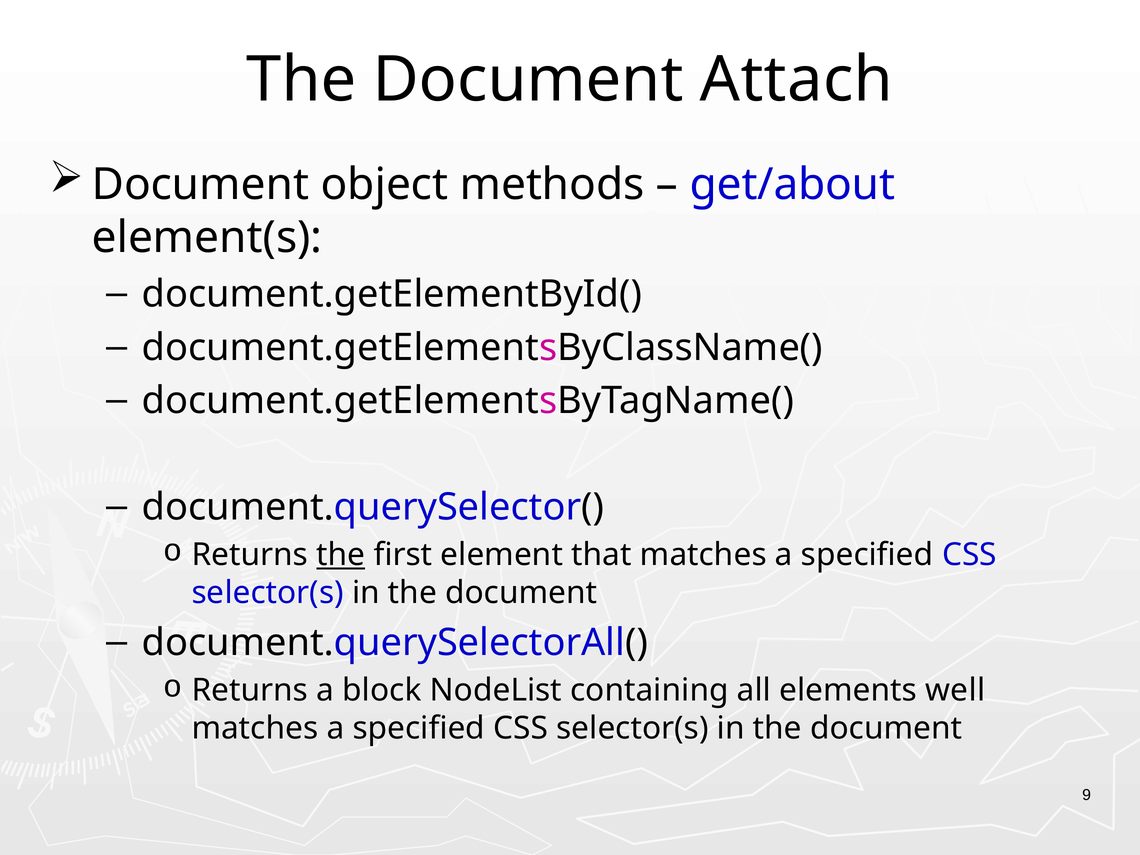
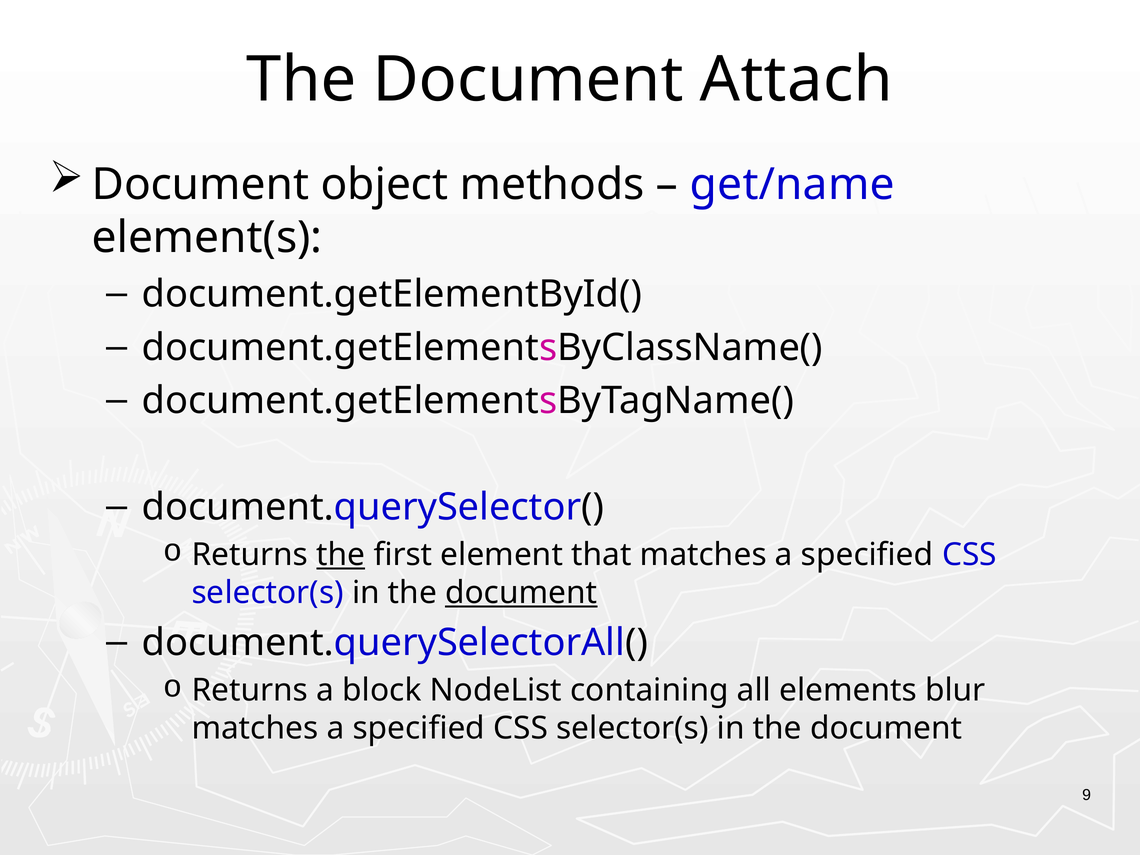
get/about: get/about -> get/name
document at (521, 593) underline: none -> present
well: well -> blur
